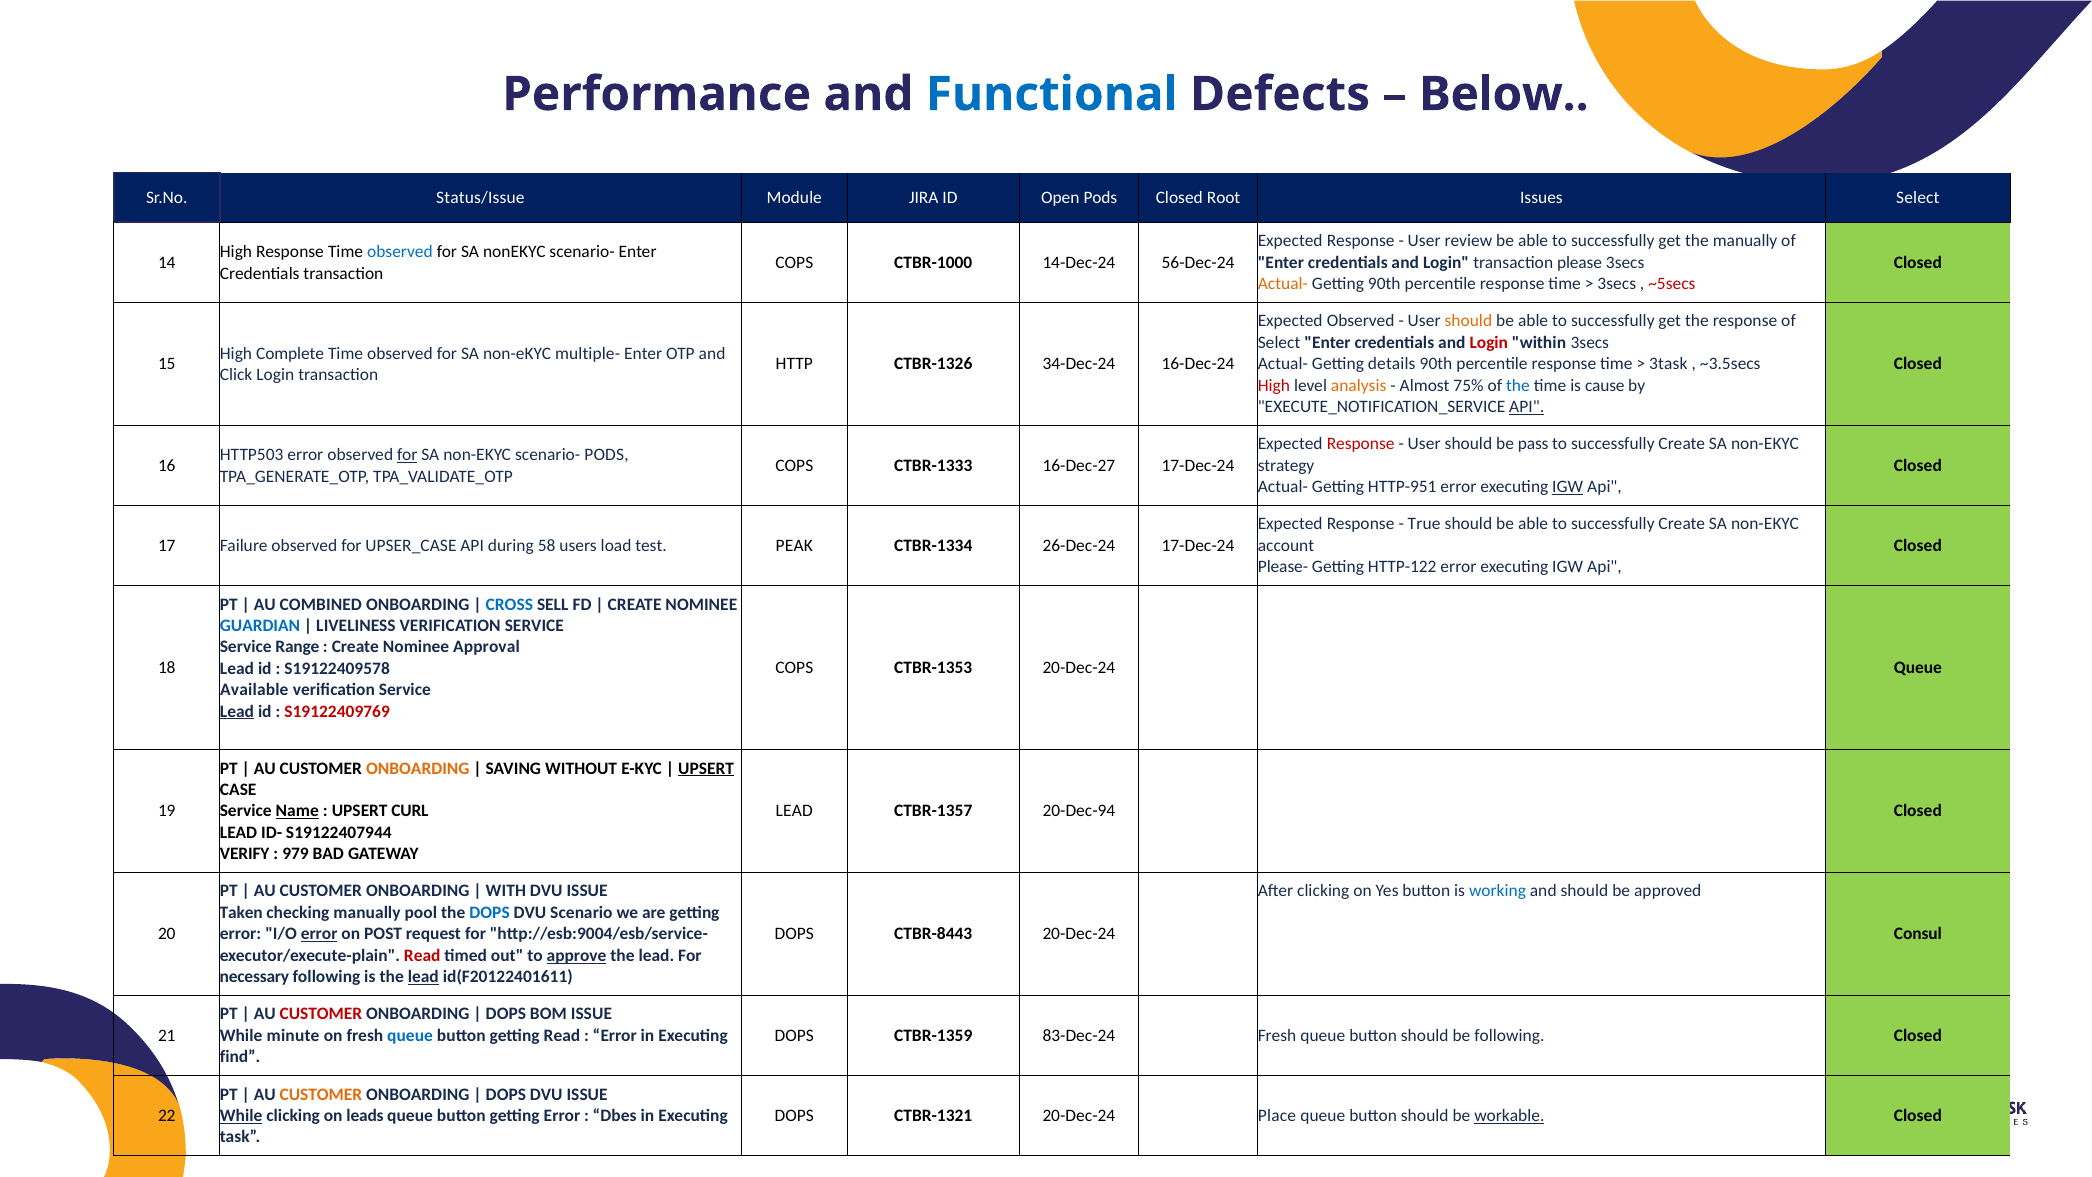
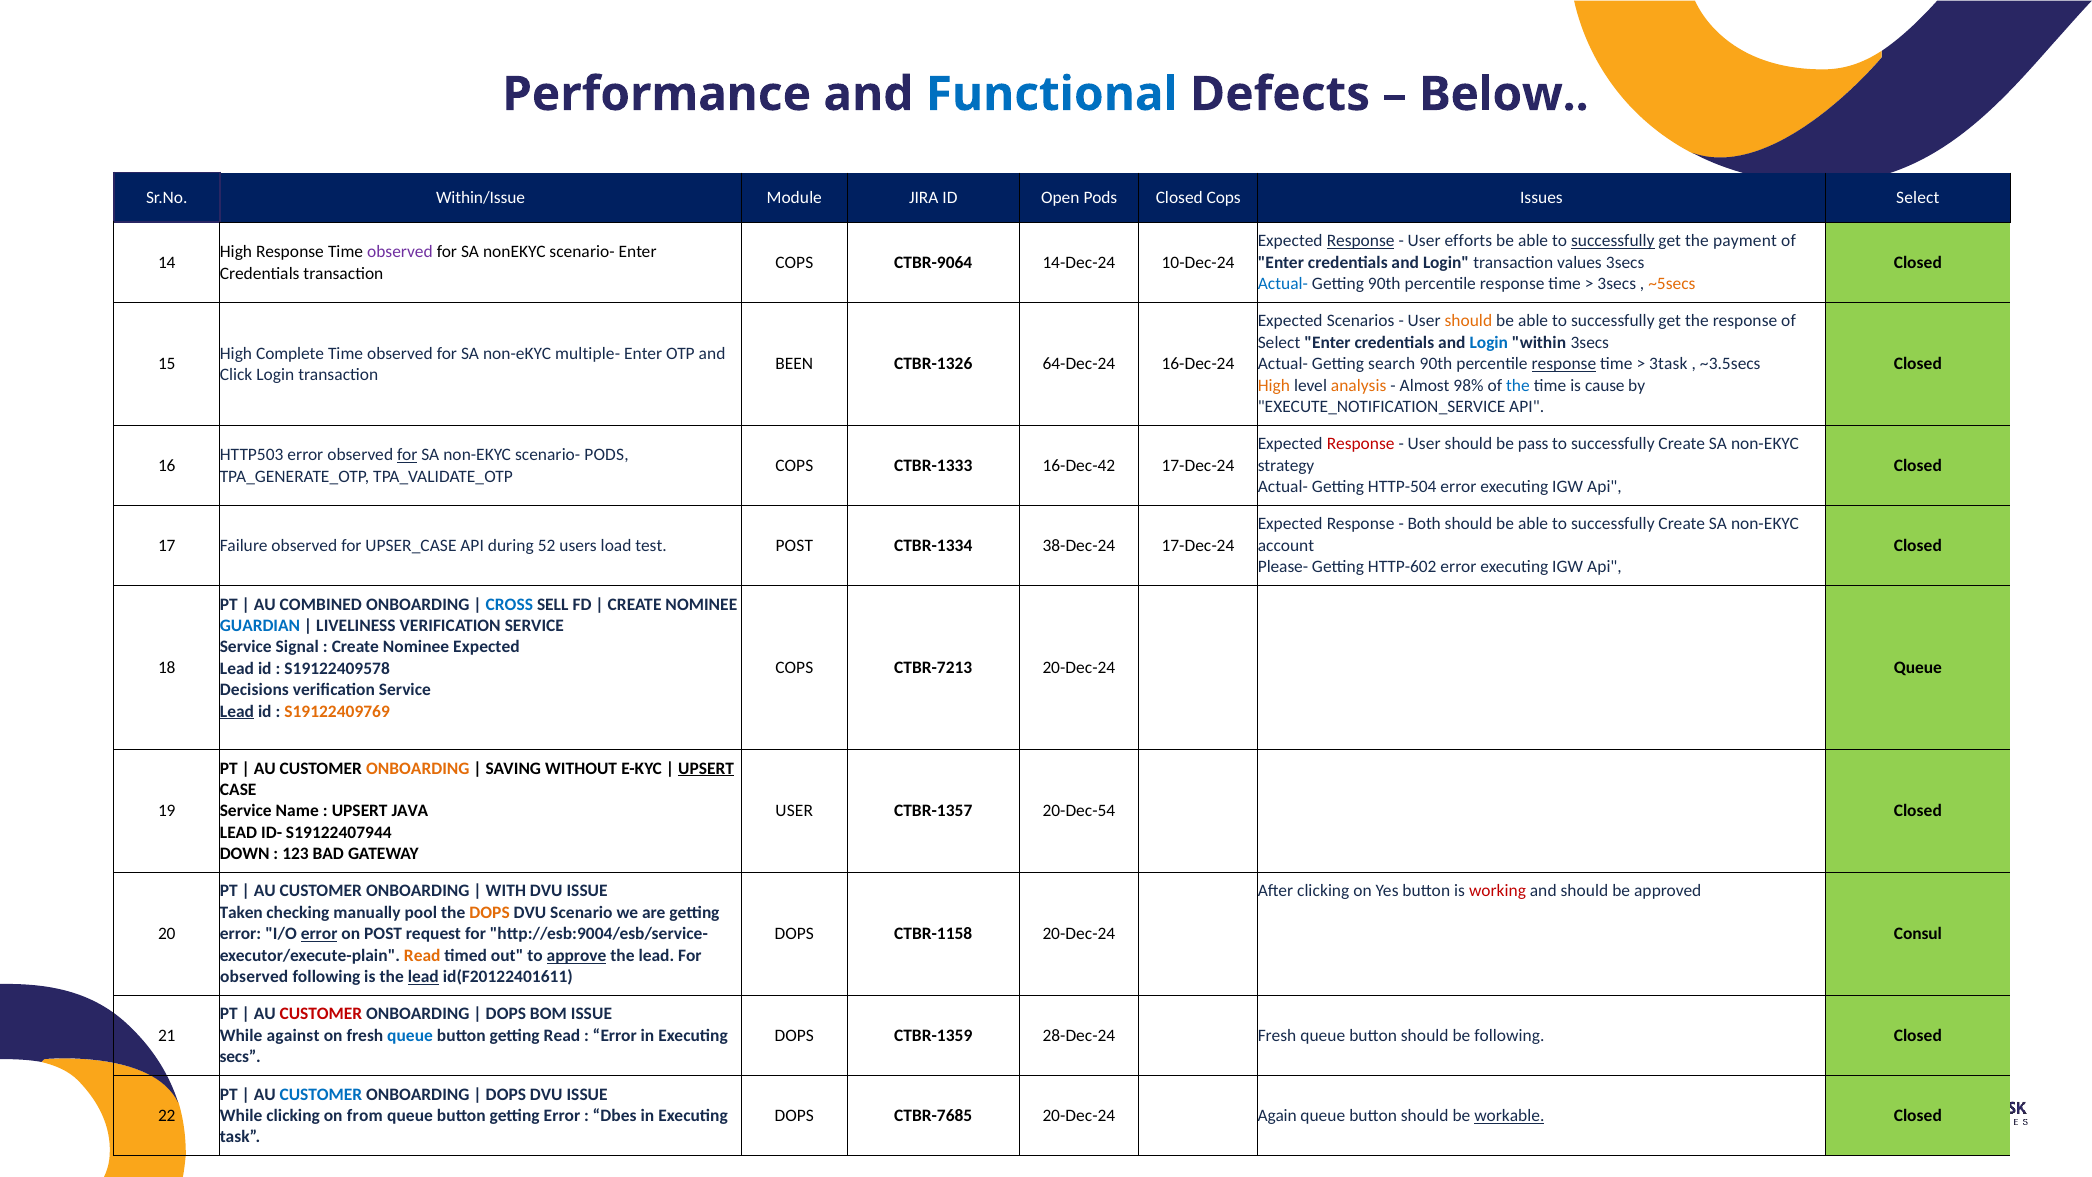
Status/Issue: Status/Issue -> Within/Issue
Closed Root: Root -> Cops
Response at (1361, 241) underline: none -> present
review: review -> efforts
successfully at (1613, 241) underline: none -> present
the manually: manually -> payment
observed at (400, 252) colour: blue -> purple
CTBR-1000: CTBR-1000 -> CTBR-9064
56-Dec-24: 56-Dec-24 -> 10-Dec-24
please: please -> values
Actual- at (1283, 284) colour: orange -> blue
~5secs colour: red -> orange
Expected Observed: Observed -> Scenarios
Login at (1489, 343) colour: red -> blue
HTTP: HTTP -> BEEN
34-Dec-24: 34-Dec-24 -> 64-Dec-24
details: details -> search
response at (1564, 364) underline: none -> present
High at (1274, 385) colour: red -> orange
75%: 75% -> 98%
API at (1527, 407) underline: present -> none
16-Dec-27: 16-Dec-27 -> 16-Dec-42
HTTP-951: HTTP-951 -> HTTP-504
IGW at (1568, 487) underline: present -> none
True: True -> Both
58: 58 -> 52
test PEAK: PEAK -> POST
26-Dec-24: 26-Dec-24 -> 38-Dec-24
HTTP-122: HTTP-122 -> HTTP-602
Range: Range -> Signal
Nominee Approval: Approval -> Expected
CTBR-1353: CTBR-1353 -> CTBR-7213
Available: Available -> Decisions
S19122409769 colour: red -> orange
LEAD at (794, 811): LEAD -> USER
20-Dec-94: 20-Dec-94 -> 20-Dec-54
Name underline: present -> none
CURL: CURL -> JAVA
VERIFY: VERIFY -> DOWN
979: 979 -> 123
working colour: blue -> red
DOPS at (490, 912) colour: blue -> orange
CTBR-8443: CTBR-8443 -> CTBR-1158
Read at (422, 955) colour: red -> orange
necessary at (254, 977): necessary -> observed
minute: minute -> against
83-Dec-24: 83-Dec-24 -> 28-Dec-24
find: find -> secs
CUSTOMER at (321, 1094) colour: orange -> blue
While at (241, 1115) underline: present -> none
leads: leads -> from
CTBR-1321: CTBR-1321 -> CTBR-7685
Place: Place -> Again
